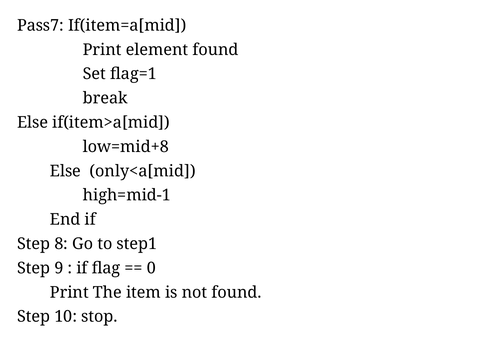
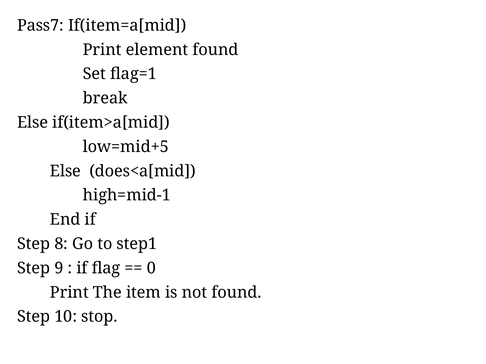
low=mid+8: low=mid+8 -> low=mid+5
only<a[mid: only<a[mid -> does<a[mid
